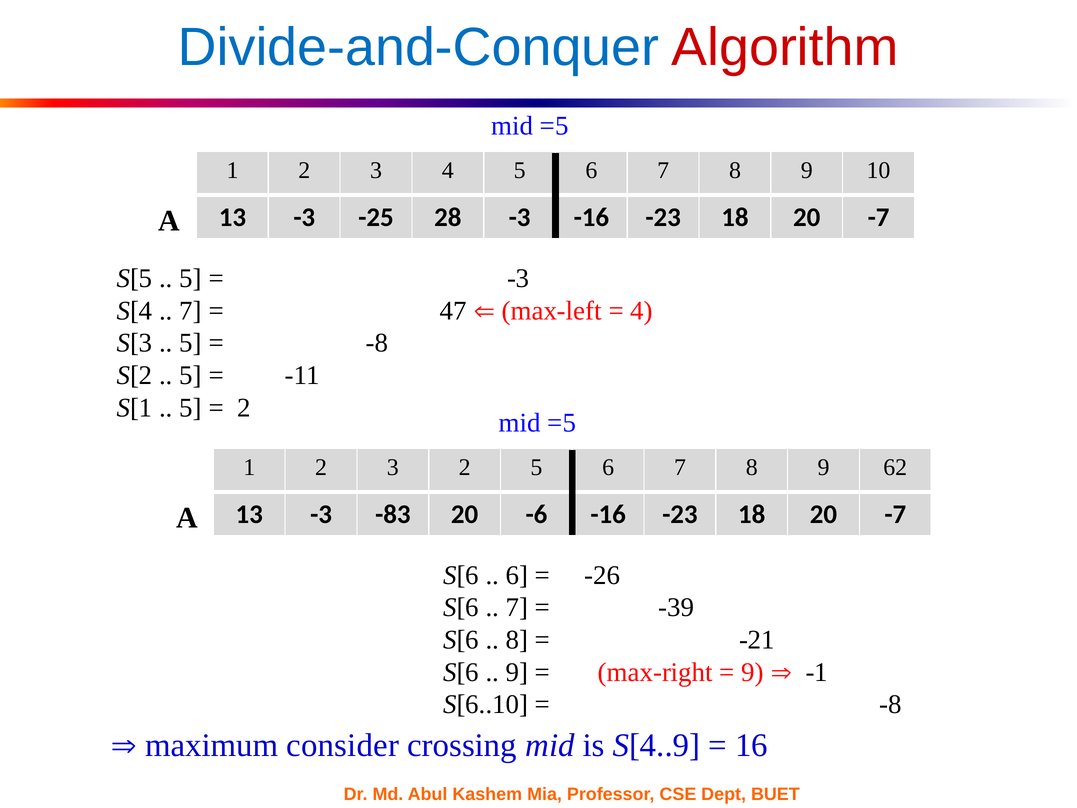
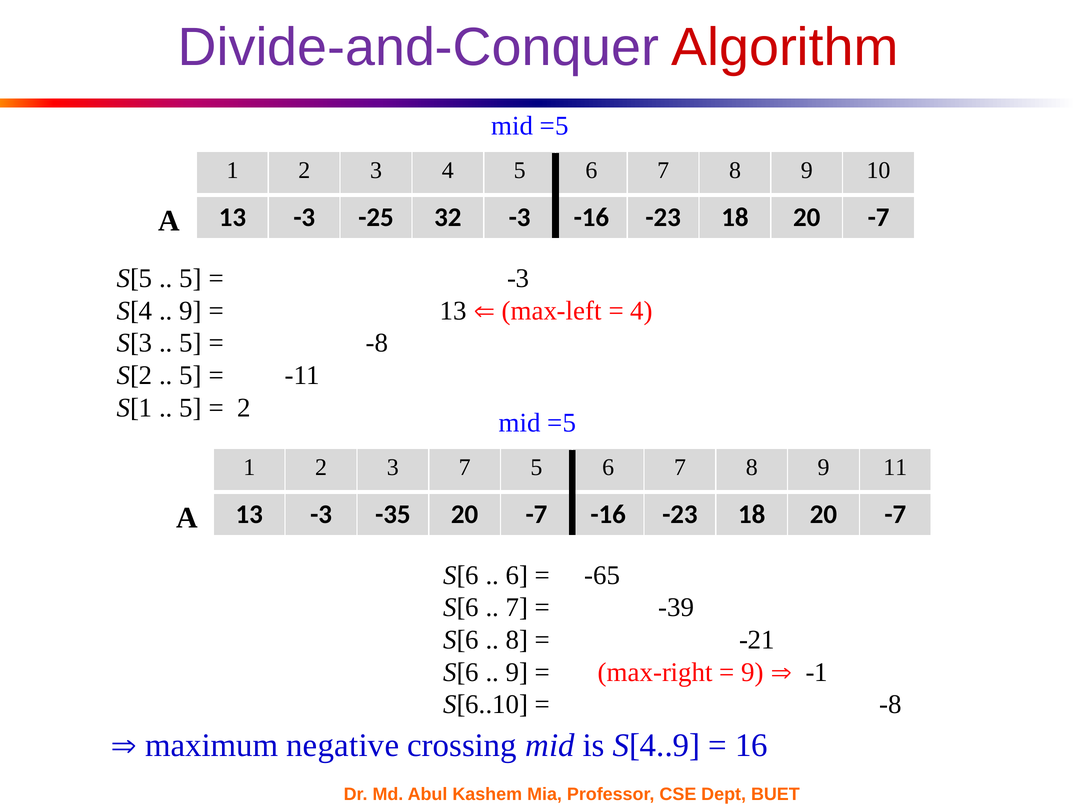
Divide-and-Conquer colour: blue -> purple
28: 28 -> 32
7 at (191, 311): 7 -> 9
47 at (453, 311): 47 -> 13
3 2: 2 -> 7
62: 62 -> 11
-83: -83 -> -35
-6 at (536, 514): -6 -> -7
-26: -26 -> -65
consider: consider -> negative
